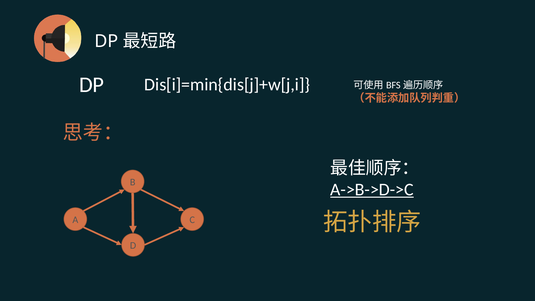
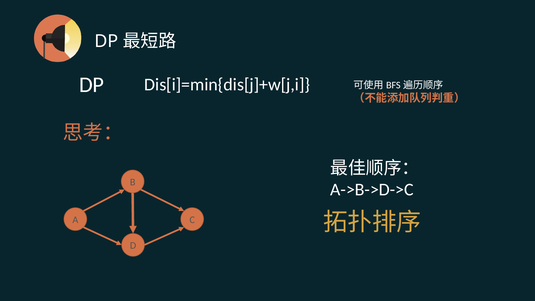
A->B->D->C underline: present -> none
